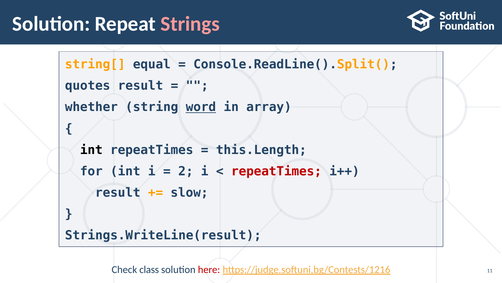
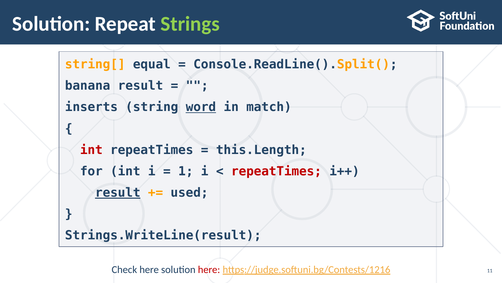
Strings colour: pink -> light green
quotes: quotes -> banana
whether: whether -> inserts
array: array -> match
int at (91, 150) colour: black -> red
2: 2 -> 1
result at (118, 192) underline: none -> present
slow: slow -> used
Check class: class -> here
